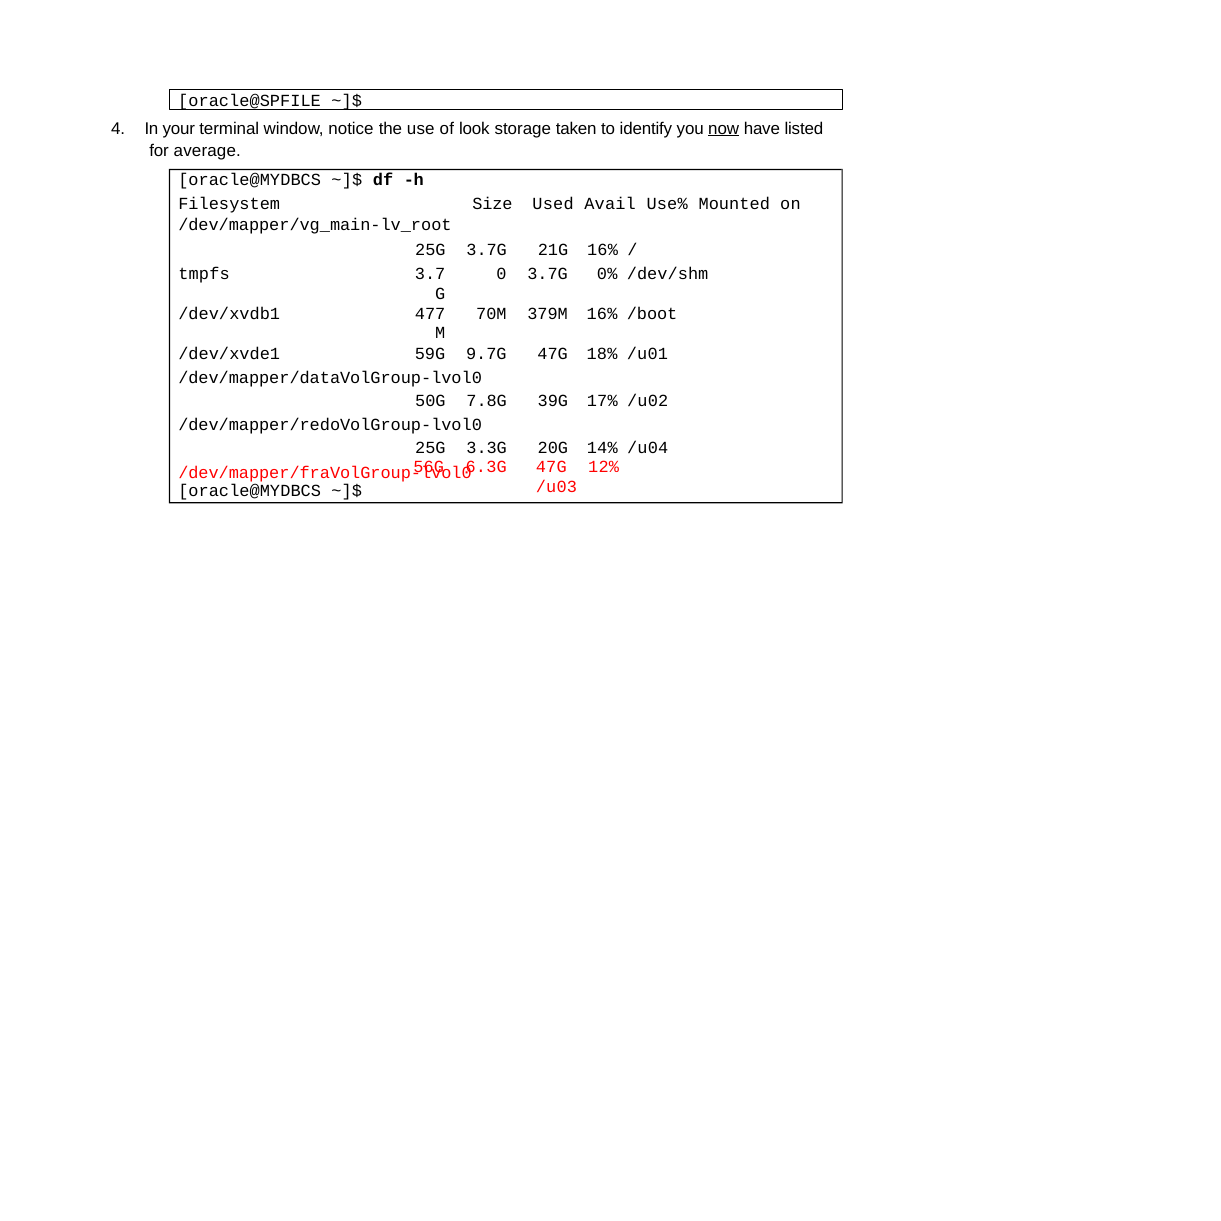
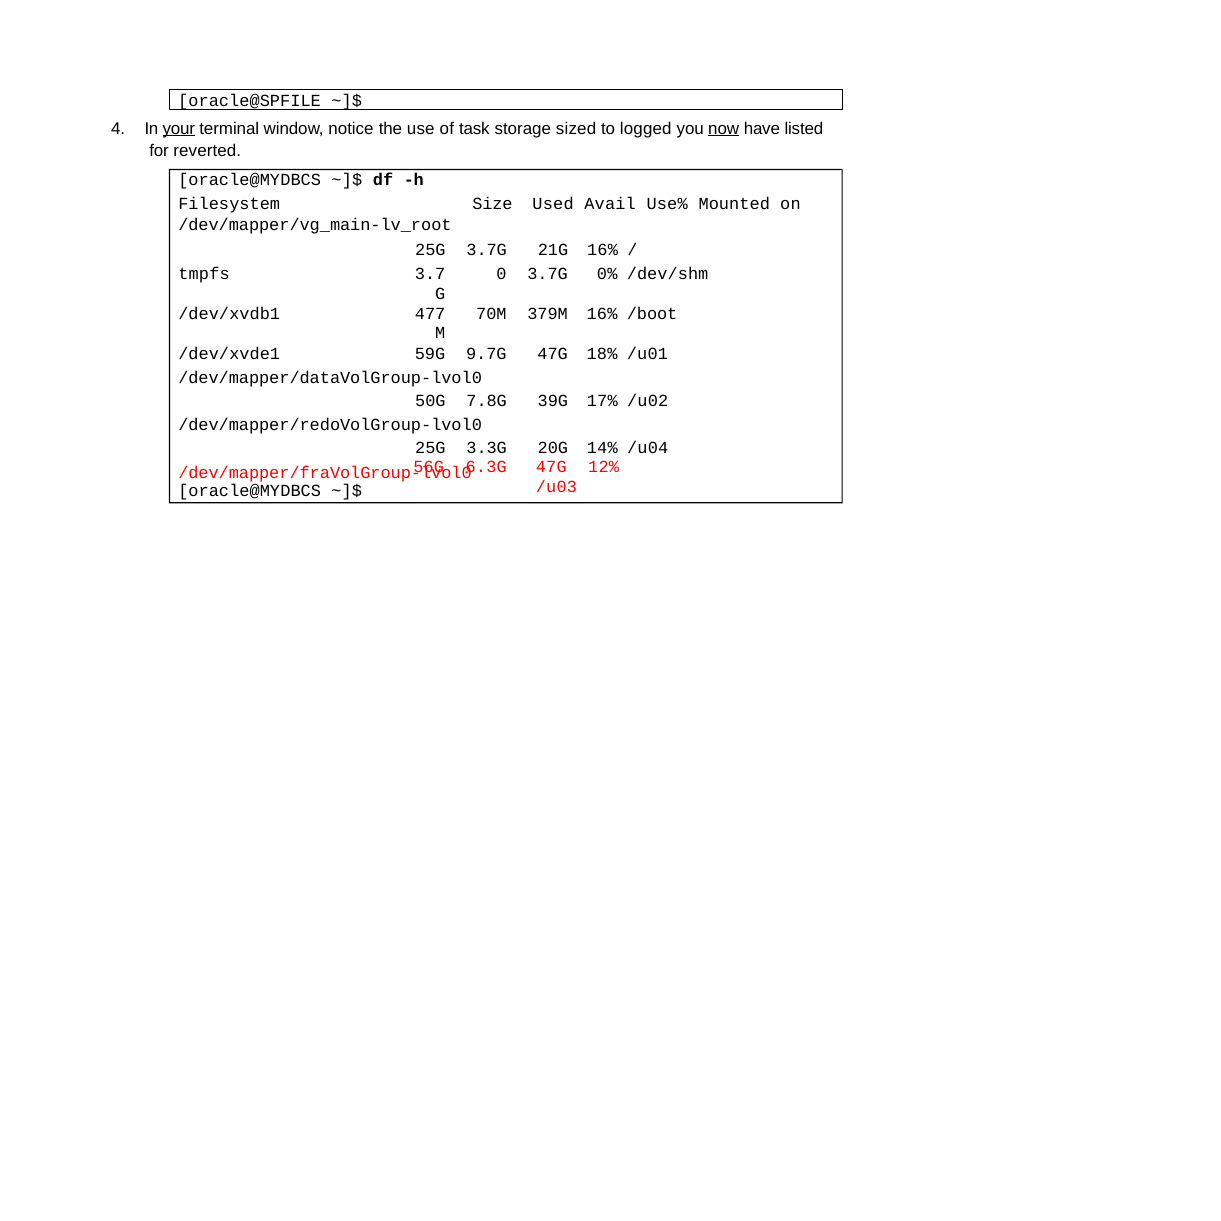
your underline: none -> present
look: look -> task
taken: taken -> sized
identify: identify -> logged
average: average -> reverted
